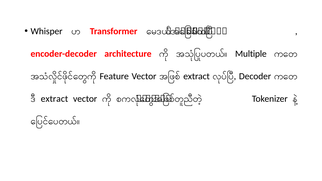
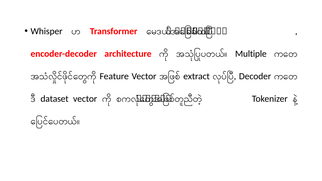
extract at (54, 99): extract -> dataset
